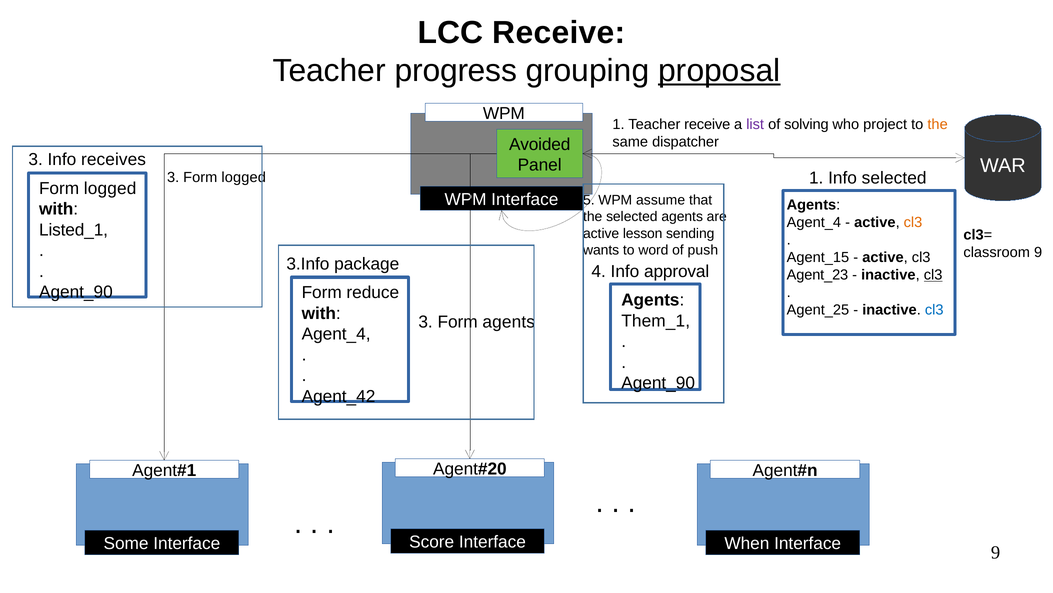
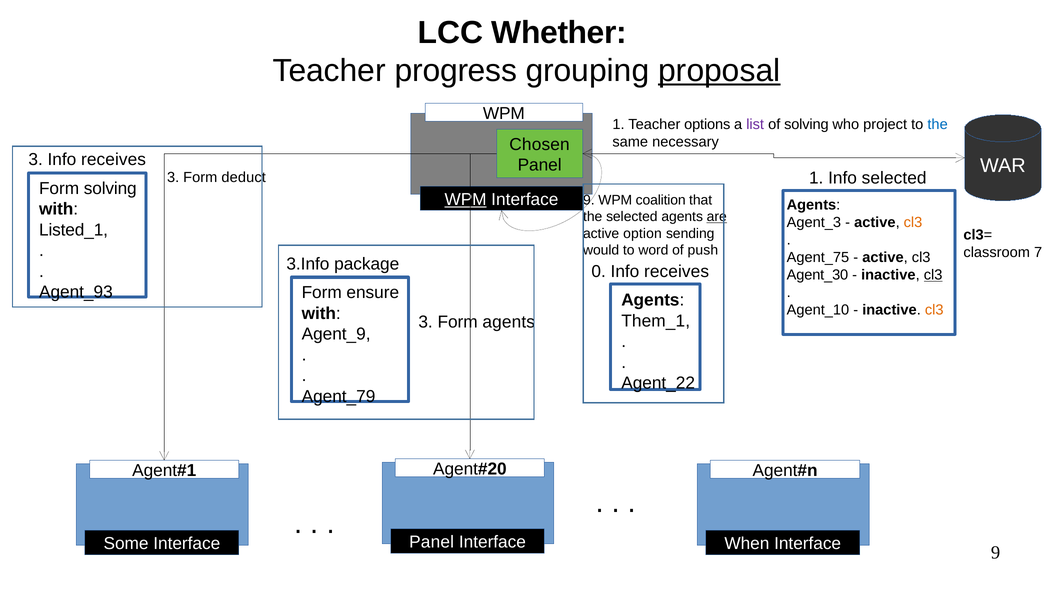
LCC Receive: Receive -> Whether
Teacher receive: receive -> options
the at (938, 124) colour: orange -> blue
dispatcher: dispatcher -> necessary
Avoided: Avoided -> Chosen
3 Form logged: logged -> deduct
logged at (110, 188): logged -> solving
WPM at (466, 199) underline: none -> present
Interface 5: 5 -> 9
assume: assume -> coalition
are underline: none -> present
Agent_4 at (814, 222): Agent_4 -> Agent_3
lesson: lesson -> option
wants: wants -> would
classroom 9: 9 -> 7
Agent_15: Agent_15 -> Agent_75
4: 4 -> 0
approval at (677, 271): approval -> receives
Agent_23: Agent_23 -> Agent_30
Agent_90 at (76, 292): Agent_90 -> Agent_93
reduce: reduce -> ensure
Agent_25: Agent_25 -> Agent_10
cl3 at (934, 310) colour: blue -> orange
Agent_4 at (336, 334): Agent_4 -> Agent_9
Agent_90 at (658, 383): Agent_90 -> Agent_22
Agent_42: Agent_42 -> Agent_79
Score at (432, 542): Score -> Panel
